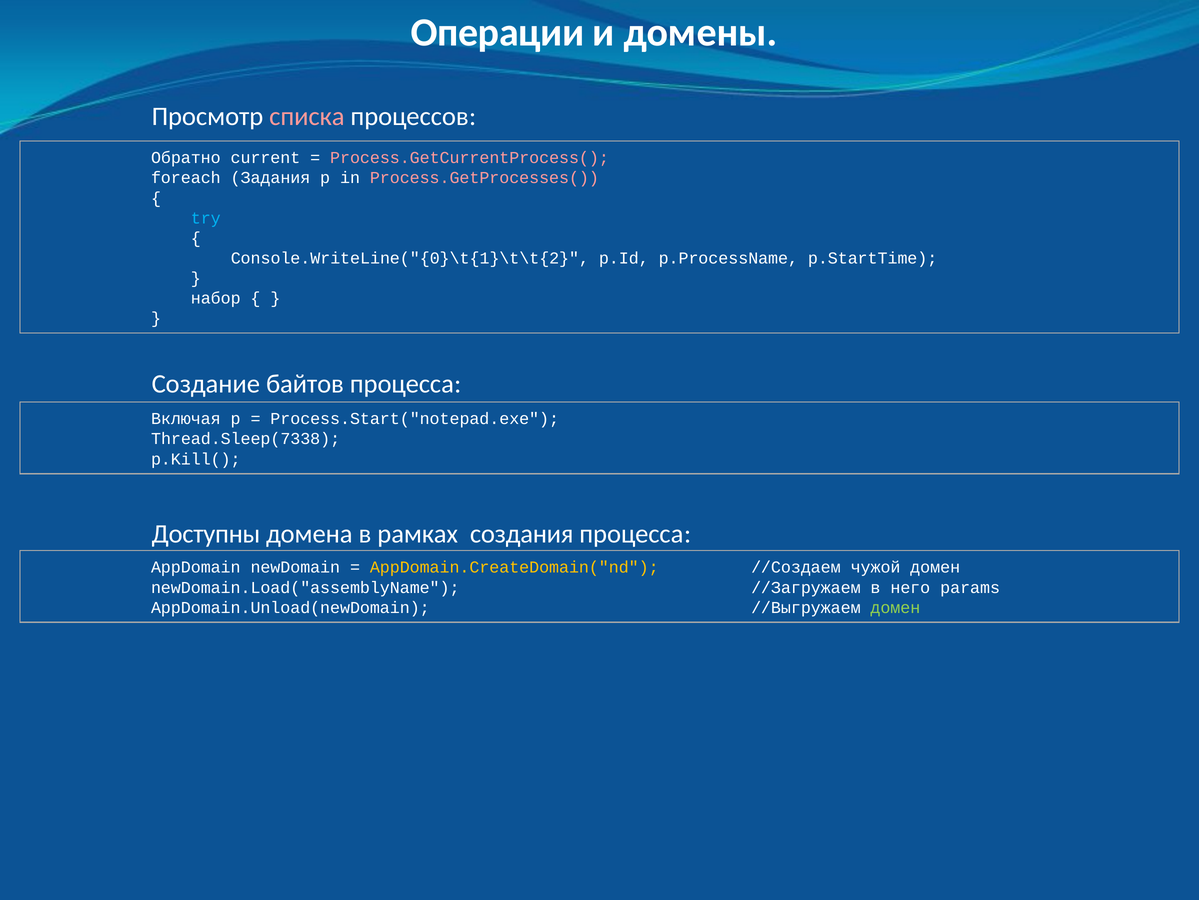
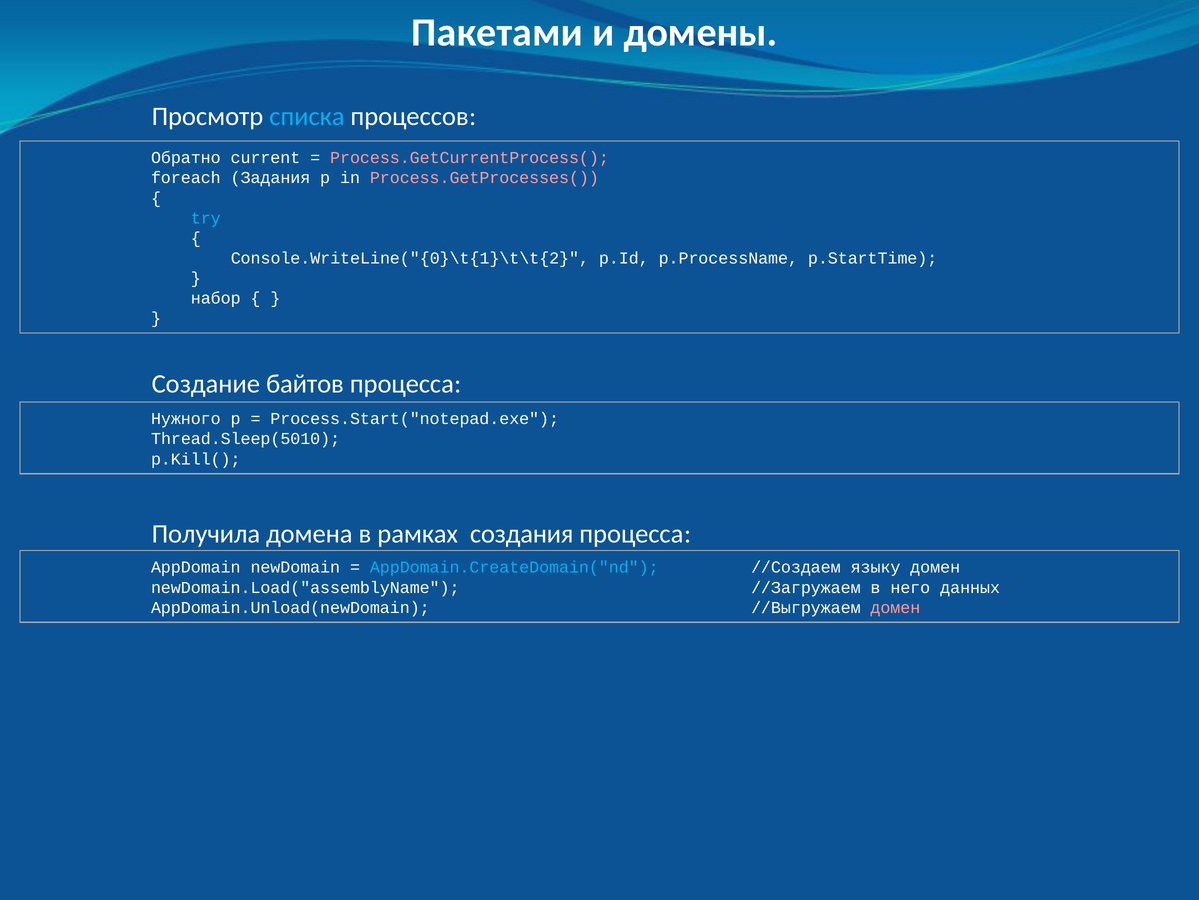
Операции: Операции -> Пакетами
списка colour: pink -> light blue
Включая: Включая -> Нужного
Thread.Sleep(7338: Thread.Sleep(7338 -> Thread.Sleep(5010
Доступны: Доступны -> Получила
AppDomain.CreateDomain("nd colour: yellow -> light blue
чужой: чужой -> языку
params: params -> данных
домен at (895, 607) colour: light green -> pink
